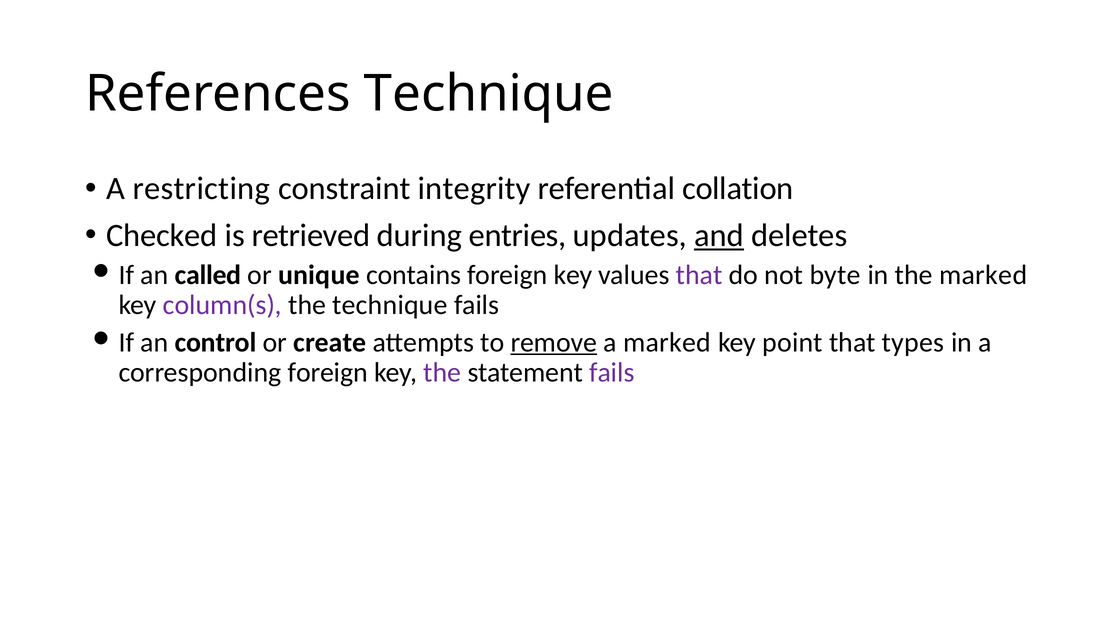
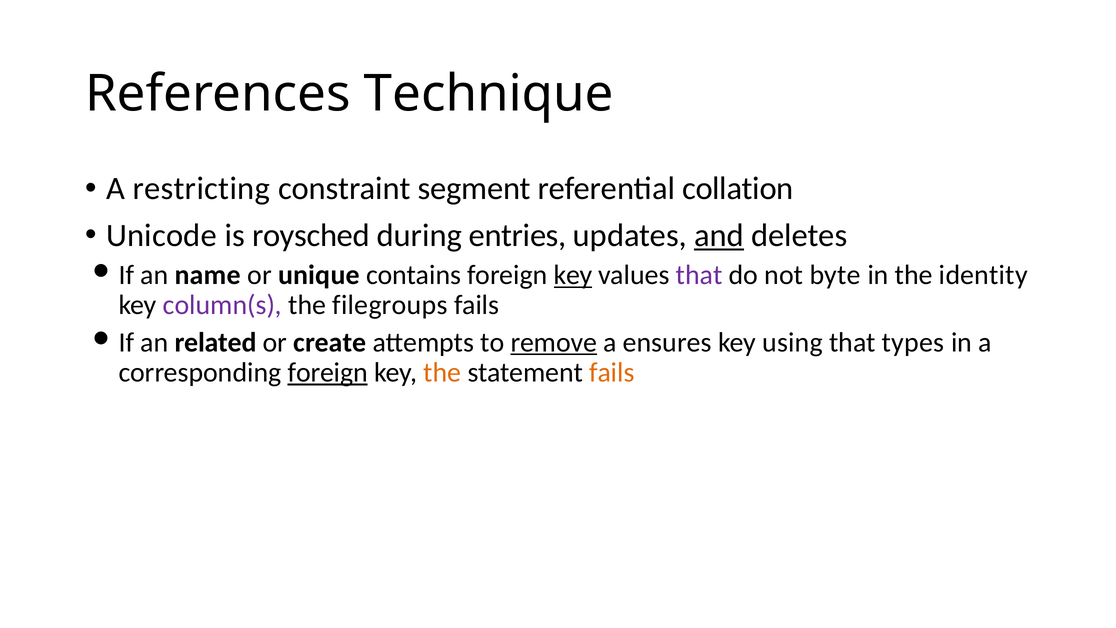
integrity: integrity -> segment
Checked: Checked -> Unicode
retrieved: retrieved -> roysched
called: called -> name
key at (573, 275) underline: none -> present
the marked: marked -> identity
the technique: technique -> filegroups
control: control -> related
a marked: marked -> ensures
point: point -> using
foreign at (328, 372) underline: none -> present
the at (442, 372) colour: purple -> orange
fails at (612, 372) colour: purple -> orange
